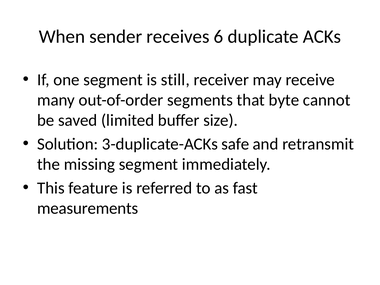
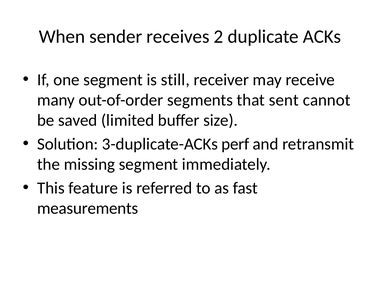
6: 6 -> 2
byte: byte -> sent
safe: safe -> perf
